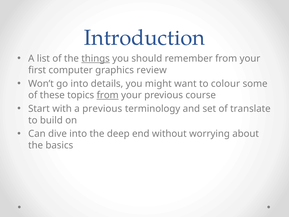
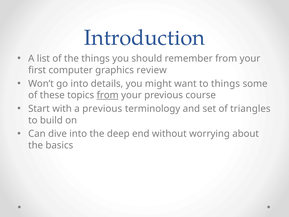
things at (96, 58) underline: present -> none
to colour: colour -> things
translate: translate -> triangles
